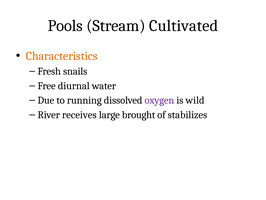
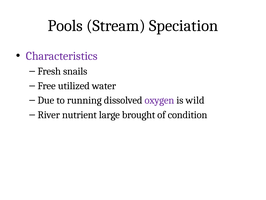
Cultivated: Cultivated -> Speciation
Characteristics colour: orange -> purple
diurnal: diurnal -> utilized
receives: receives -> nutrient
stabilizes: stabilizes -> condition
